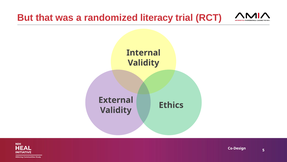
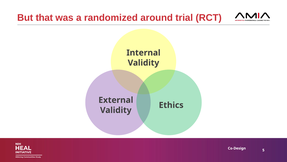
literacy: literacy -> around
